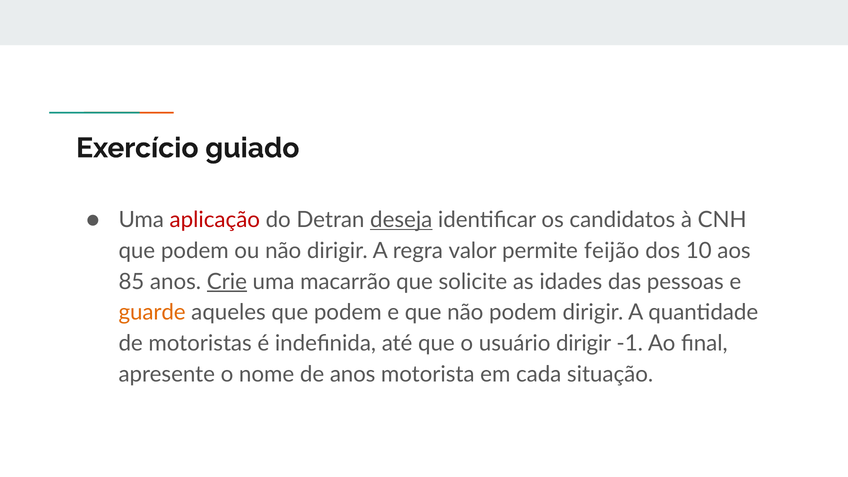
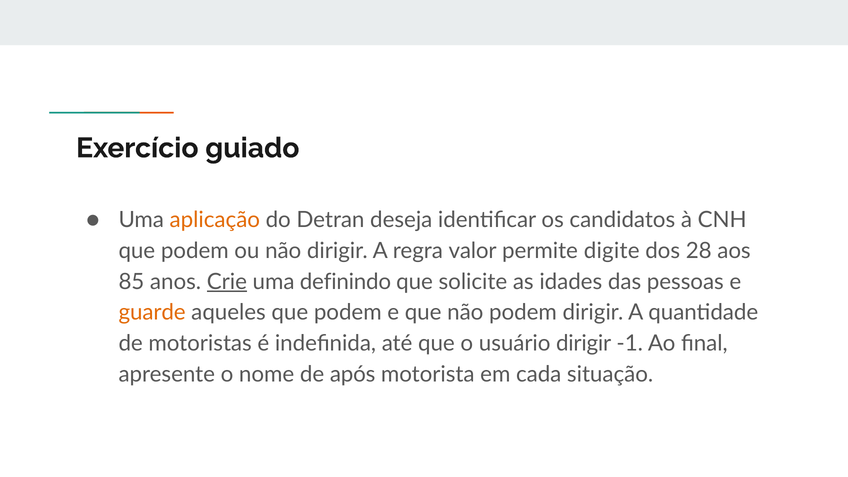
aplicação colour: red -> orange
deseja underline: present -> none
feijão: feijão -> digite
10: 10 -> 28
macarrão: macarrão -> definindo
de anos: anos -> após
